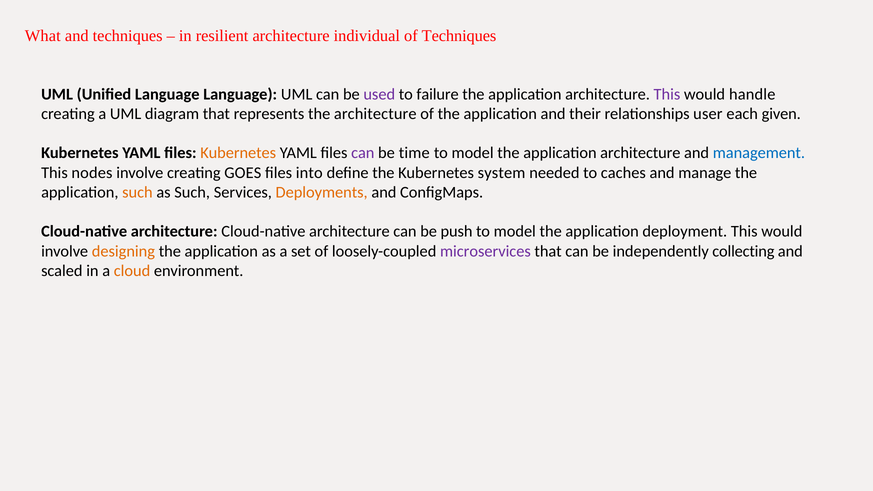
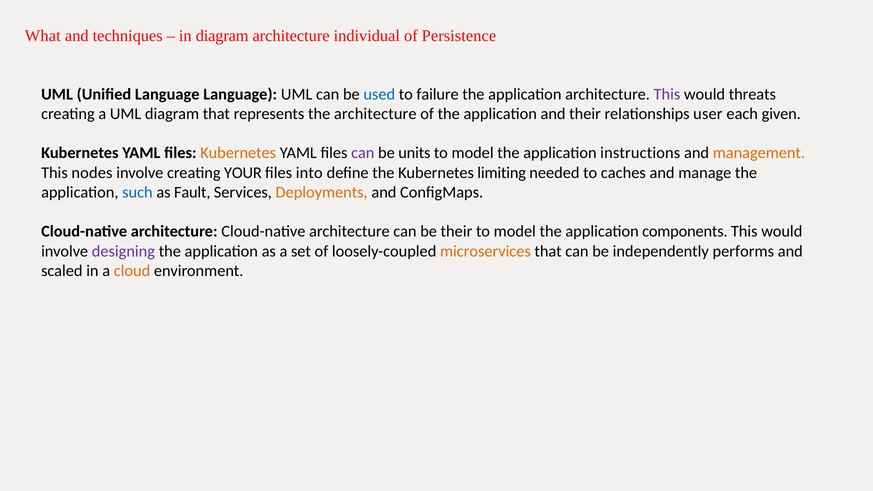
in resilient: resilient -> diagram
of Techniques: Techniques -> Persistence
used colour: purple -> blue
handle: handle -> threats
time: time -> units
model the application architecture: architecture -> instructions
management colour: blue -> orange
GOES: GOES -> YOUR
system: system -> limiting
such at (137, 192) colour: orange -> blue
as Such: Such -> Fault
be push: push -> their
deployment: deployment -> components
designing colour: orange -> purple
microservices colour: purple -> orange
collecting: collecting -> performs
